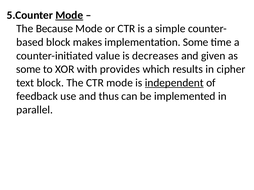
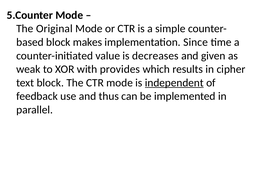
Mode at (69, 15) underline: present -> none
Because: Because -> Original
implementation Some: Some -> Since
some at (28, 69): some -> weak
